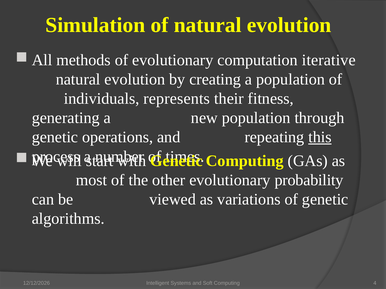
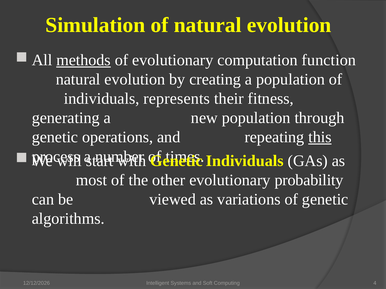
methods underline: none -> present
iterative: iterative -> function
Computing at (245, 161): Computing -> Individuals
